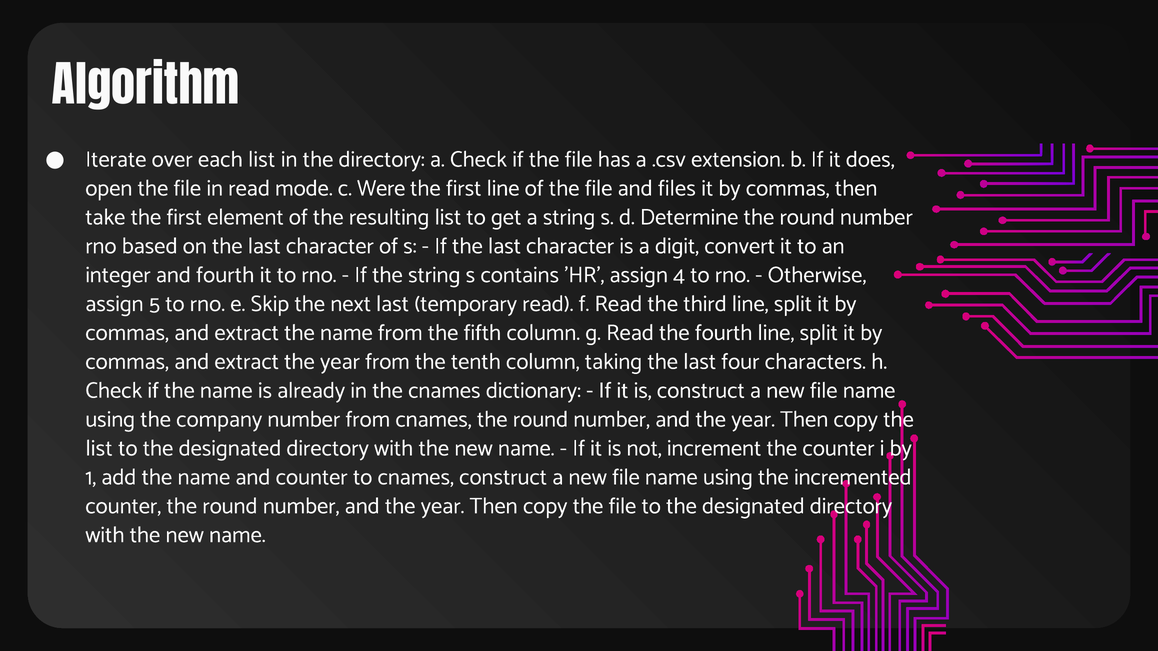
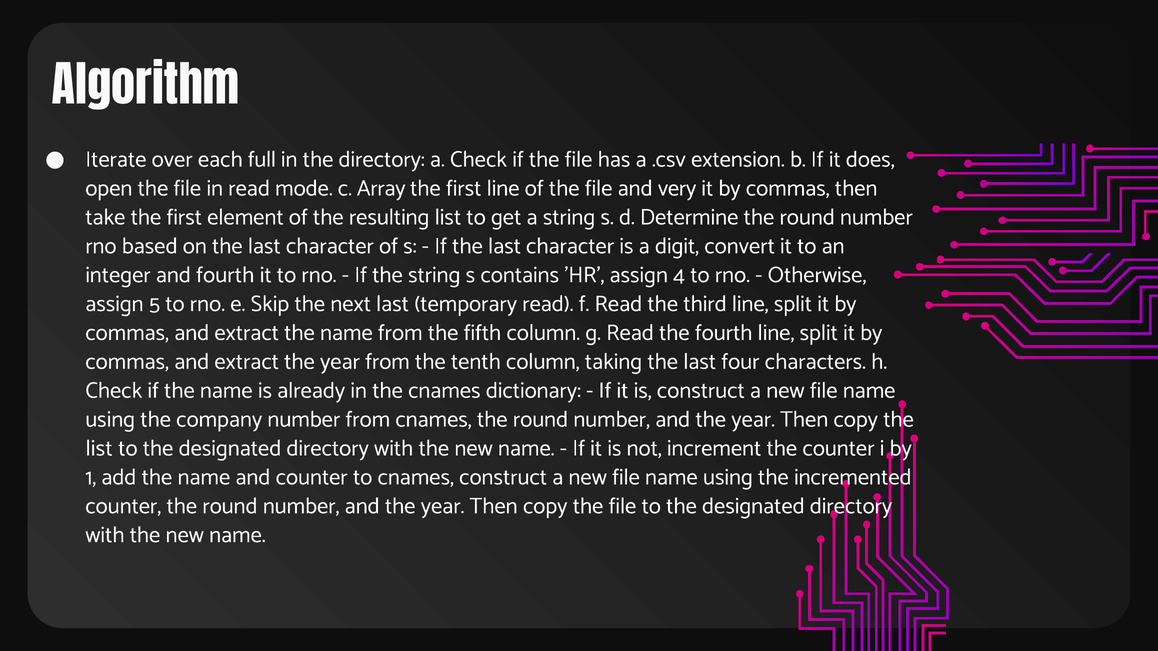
each list: list -> full
Were: Were -> Array
files: files -> very
